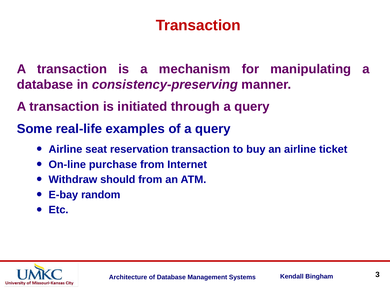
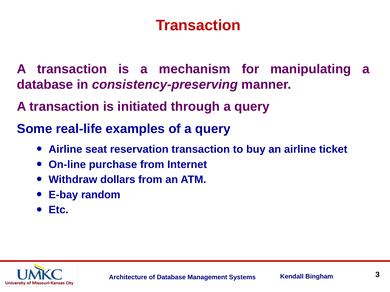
should: should -> dollars
